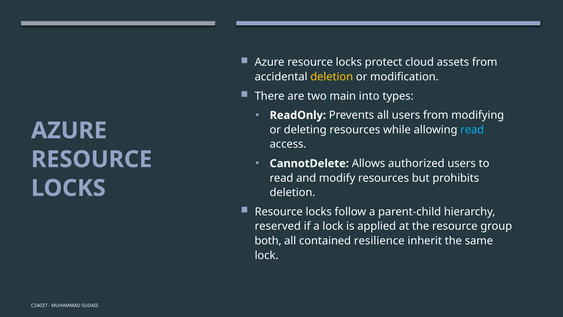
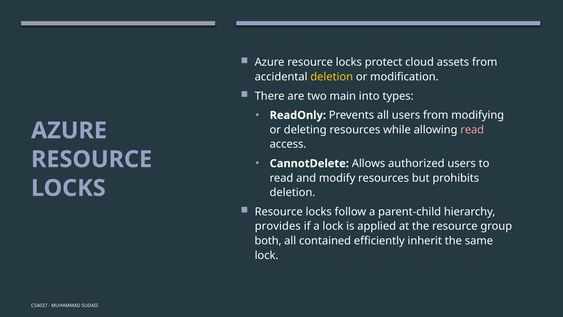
read at (472, 130) colour: light blue -> pink
reserved: reserved -> provides
resilience: resilience -> efficiently
